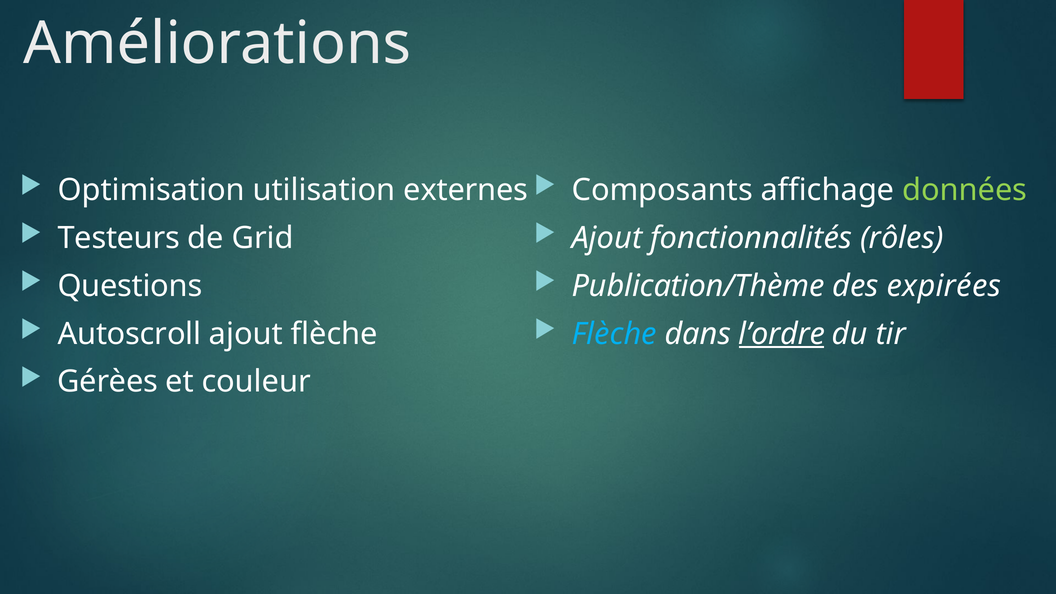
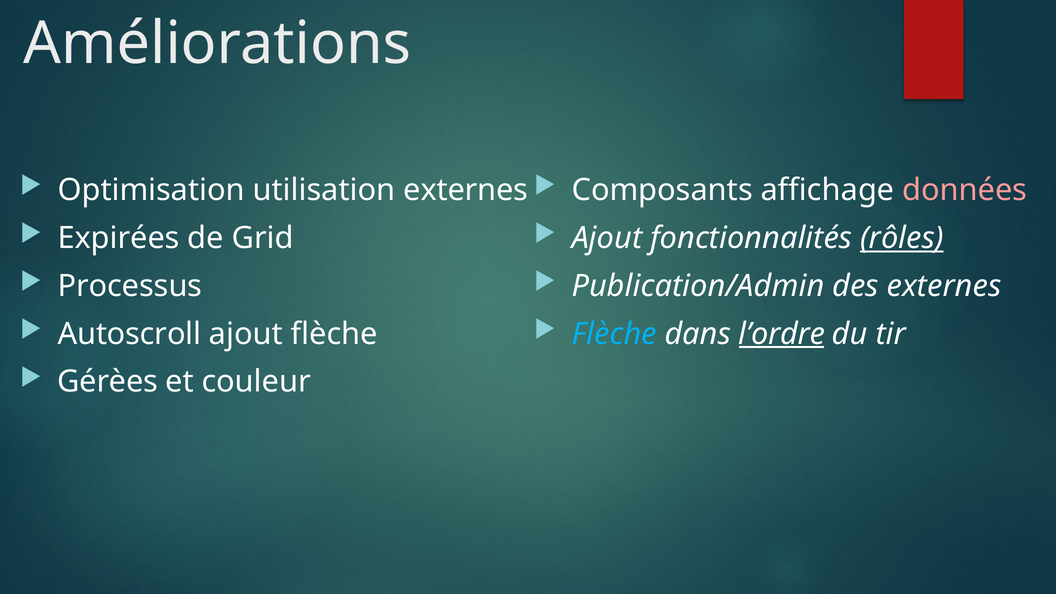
données colour: light green -> pink
Testeurs: Testeurs -> Expirées
rôles underline: none -> present
Questions: Questions -> Processus
Publication/Thème: Publication/Thème -> Publication/Admin
des expirées: expirées -> externes
